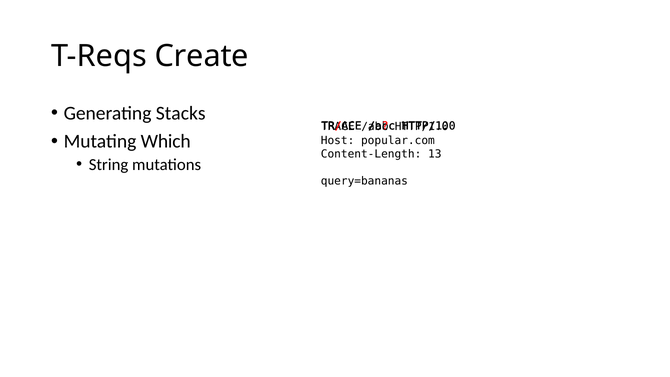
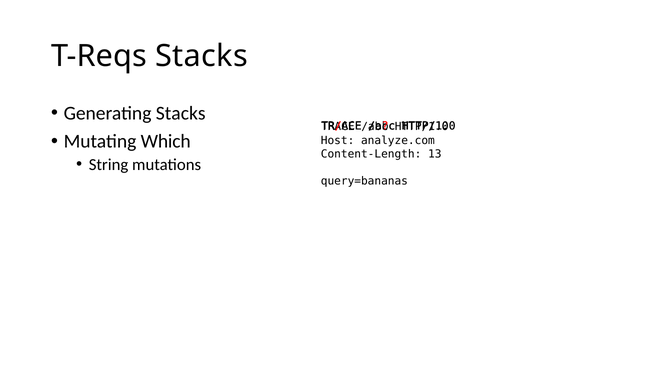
T-Reqs Create: Create -> Stacks
popular.com: popular.com -> analyze.com
